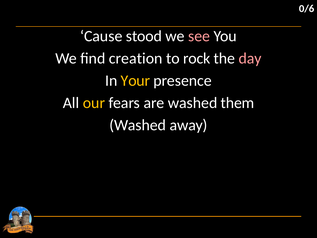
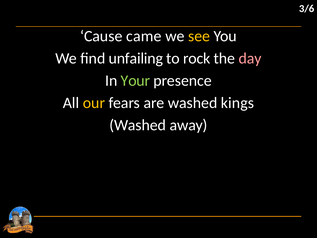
0/6: 0/6 -> 3/6
stood: stood -> came
see colour: pink -> yellow
creation: creation -> unfailing
Your colour: yellow -> light green
them: them -> kings
